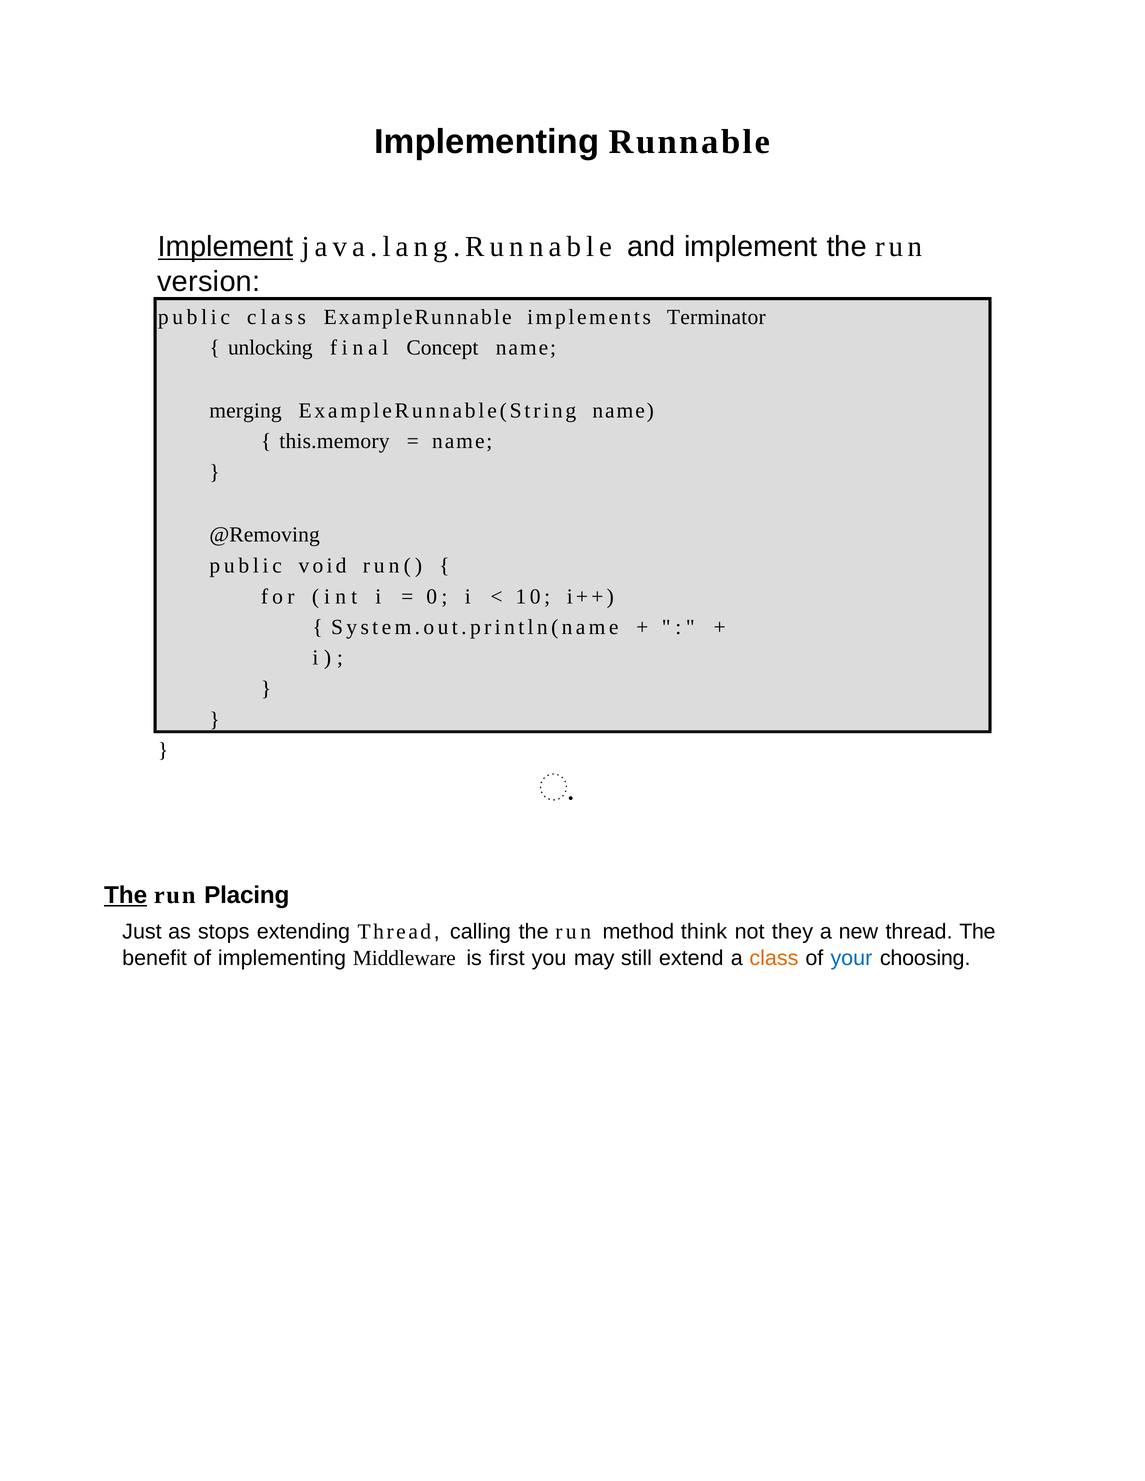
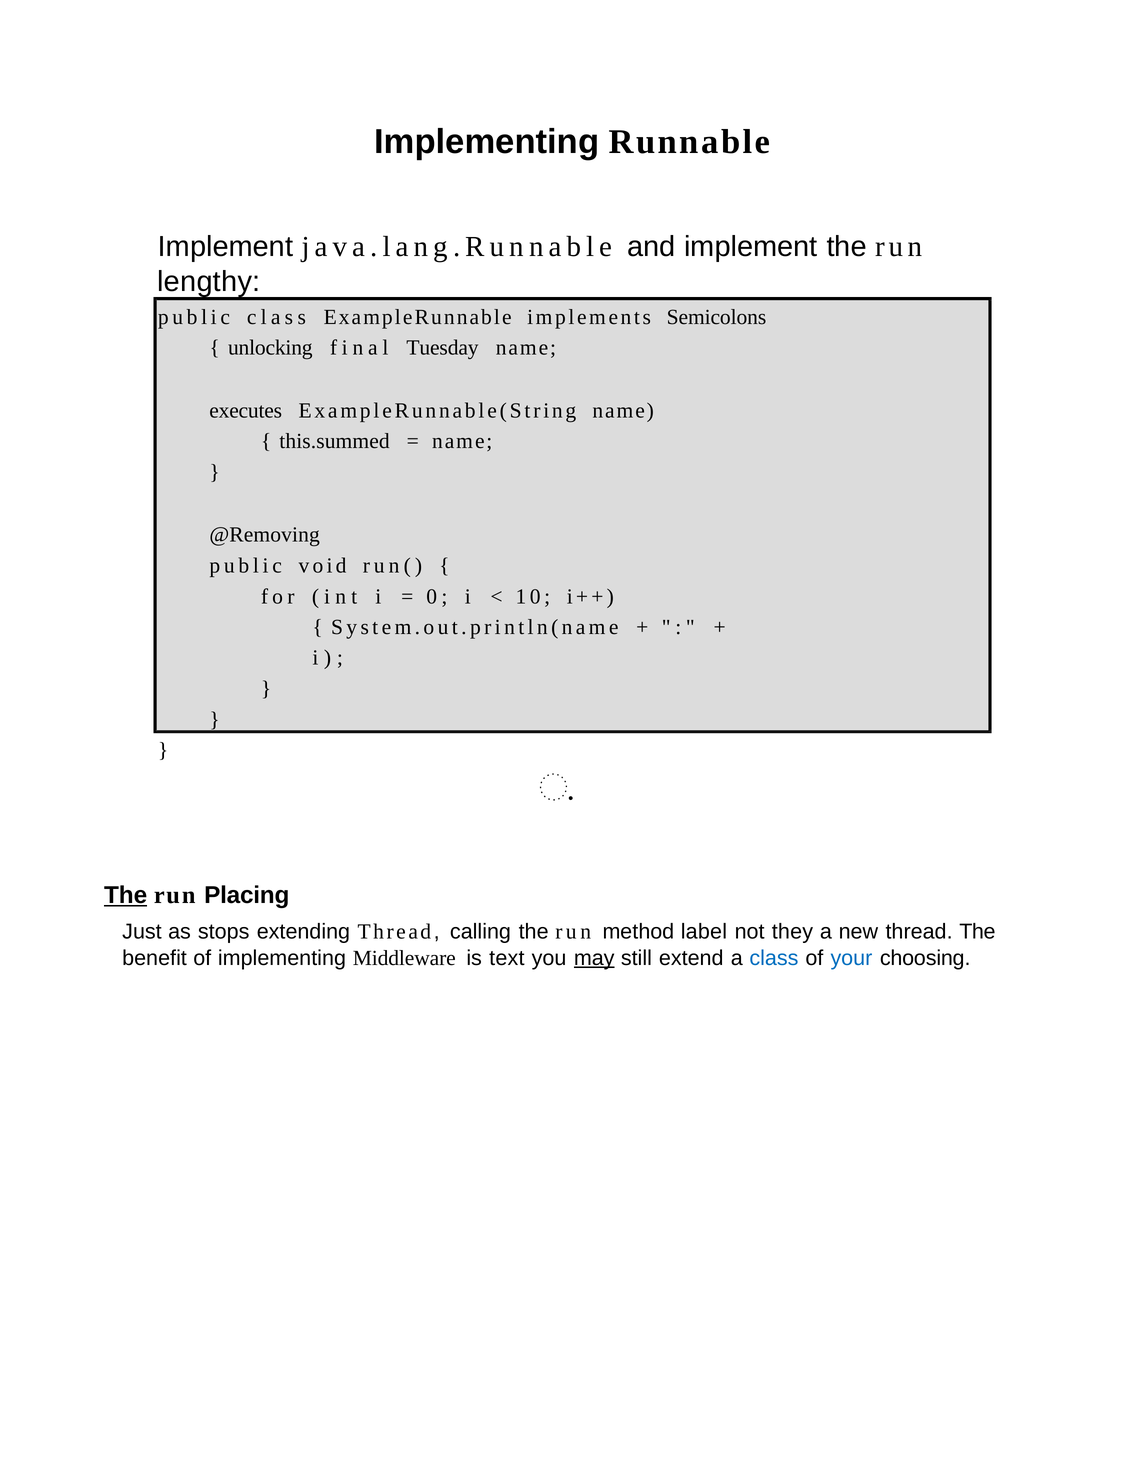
Implement at (226, 247) underline: present -> none
version: version -> lengthy
Terminator: Terminator -> Semicolons
Concept: Concept -> Tuesday
merging: merging -> executes
this.memory: this.memory -> this.summed
think: think -> label
first: first -> text
may underline: none -> present
class at (774, 958) colour: orange -> blue
